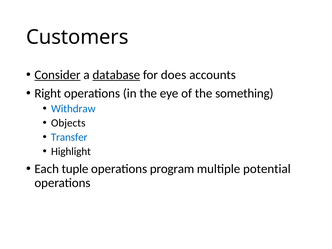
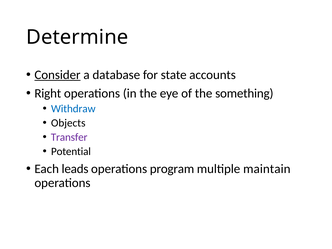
Customers: Customers -> Determine
database underline: present -> none
does: does -> state
Transfer colour: blue -> purple
Highlight: Highlight -> Potential
tuple: tuple -> leads
potential: potential -> maintain
